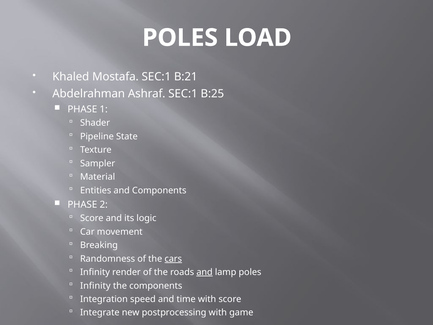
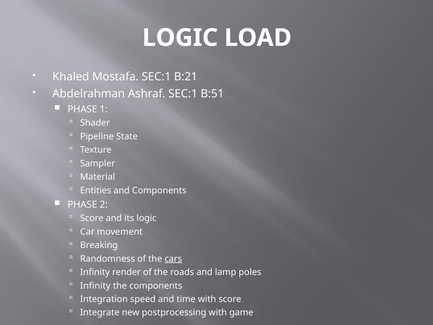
POLES at (180, 38): POLES -> LOGIC
B:25: B:25 -> B:51
and at (205, 272) underline: present -> none
